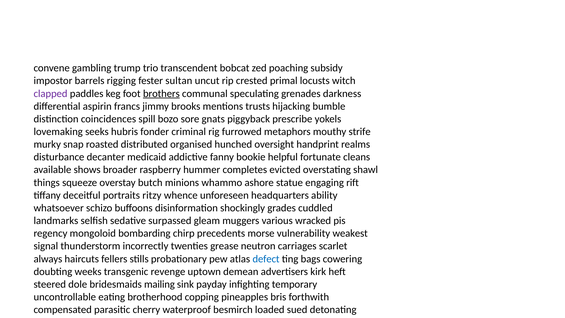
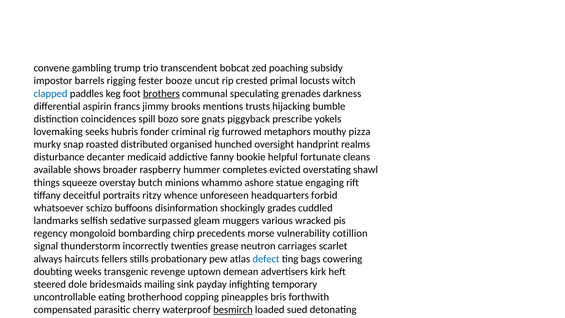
sultan: sultan -> booze
clapped colour: purple -> blue
strife: strife -> pizza
ability: ability -> forbid
weakest: weakest -> cotillion
besmirch underline: none -> present
